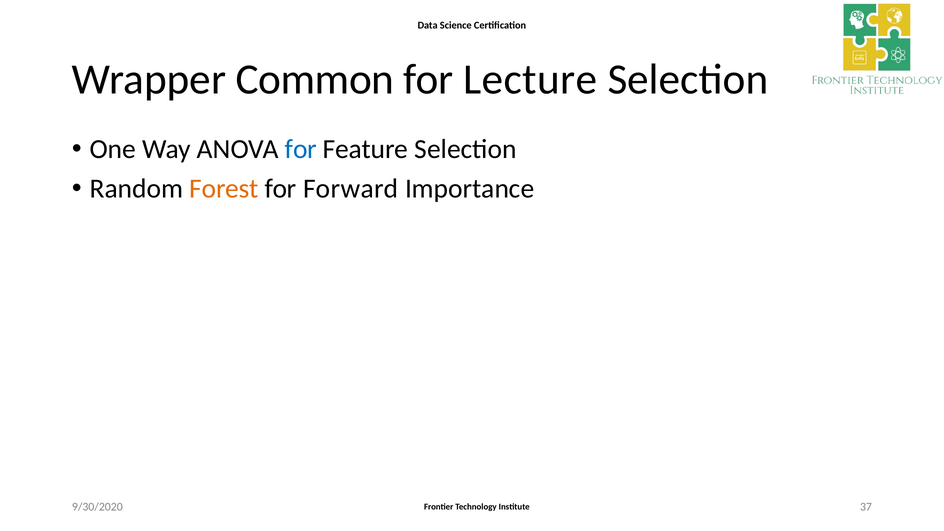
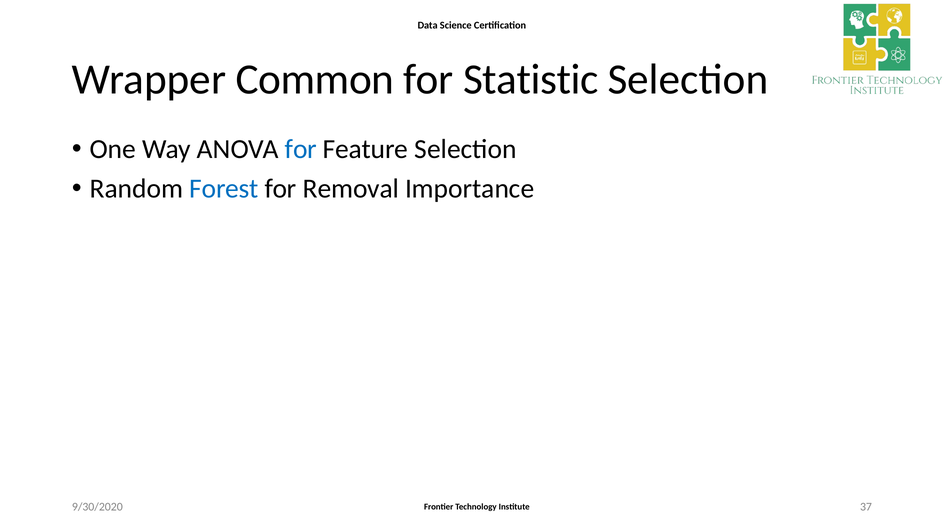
Lecture: Lecture -> Statistic
Forest colour: orange -> blue
Forward: Forward -> Removal
